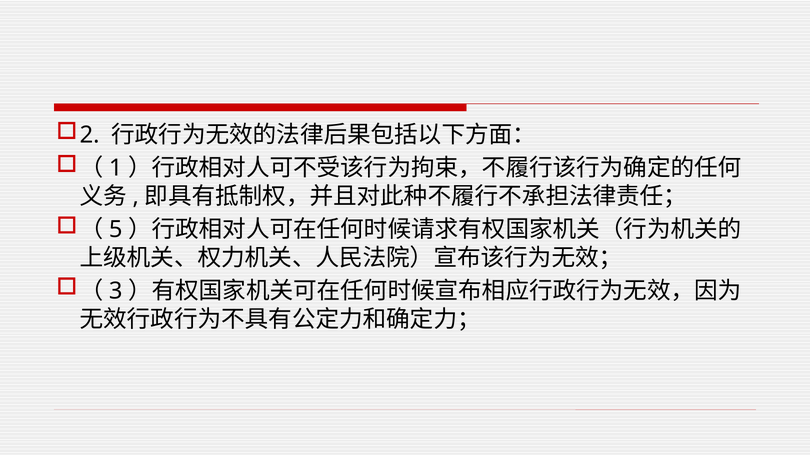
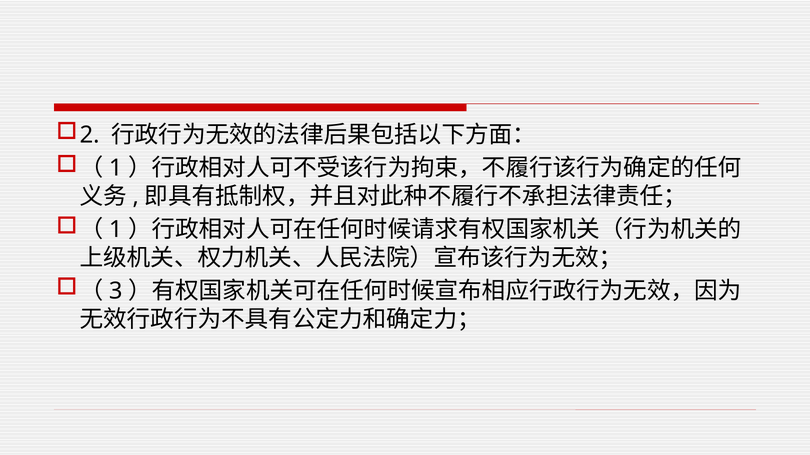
5 at (116, 230): 5 -> 1
